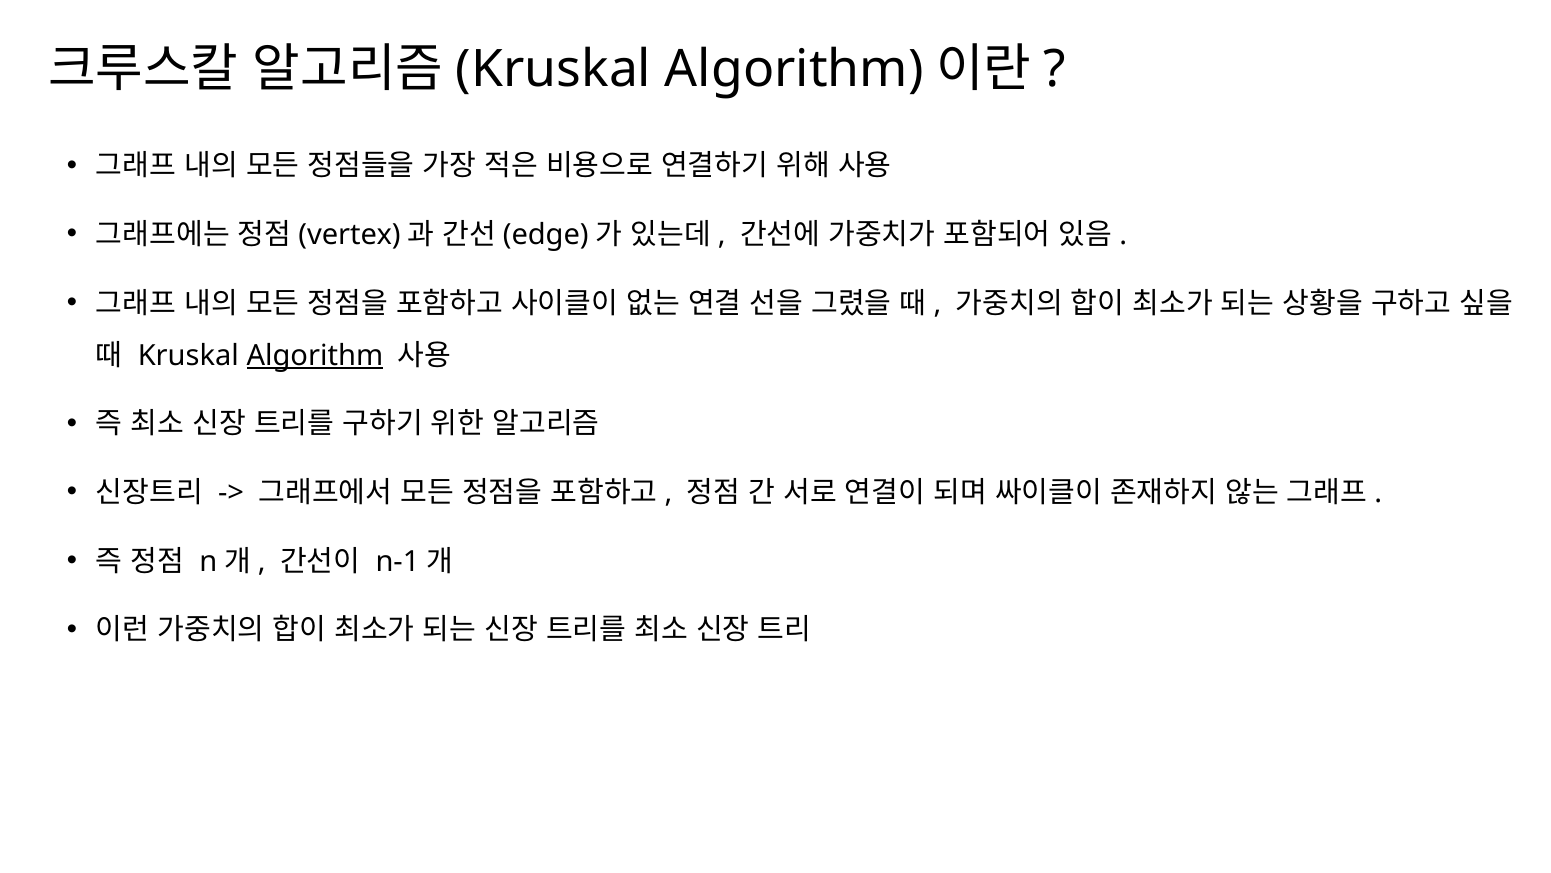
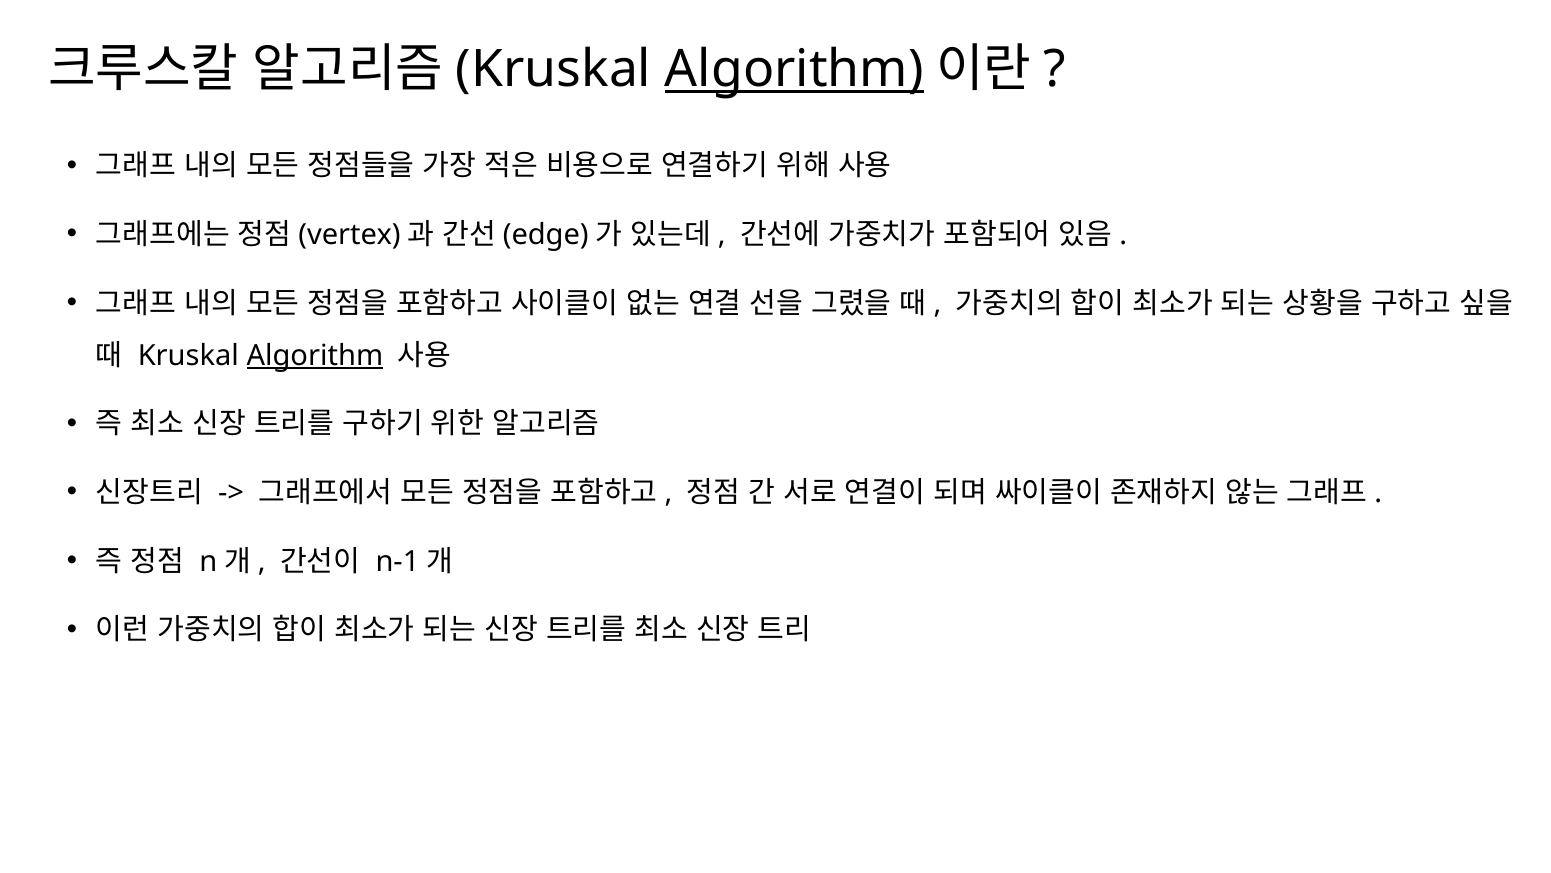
Algorithm at (794, 69) underline: none -> present
